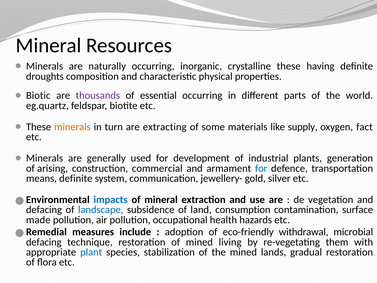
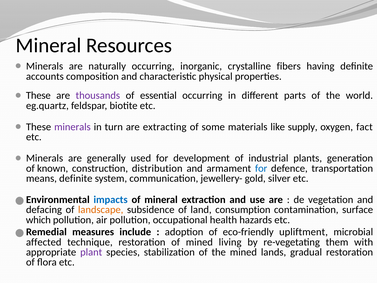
crystalline these: these -> fibers
droughts: droughts -> accounts
Biotic at (38, 95): Biotic -> These
minerals at (72, 127) colour: orange -> purple
arising: arising -> known
commercial: commercial -> distribution
landscape colour: blue -> orange
made: made -> which
withdrawal: withdrawal -> upliftment
defacing at (44, 242): defacing -> affected
plant colour: blue -> purple
